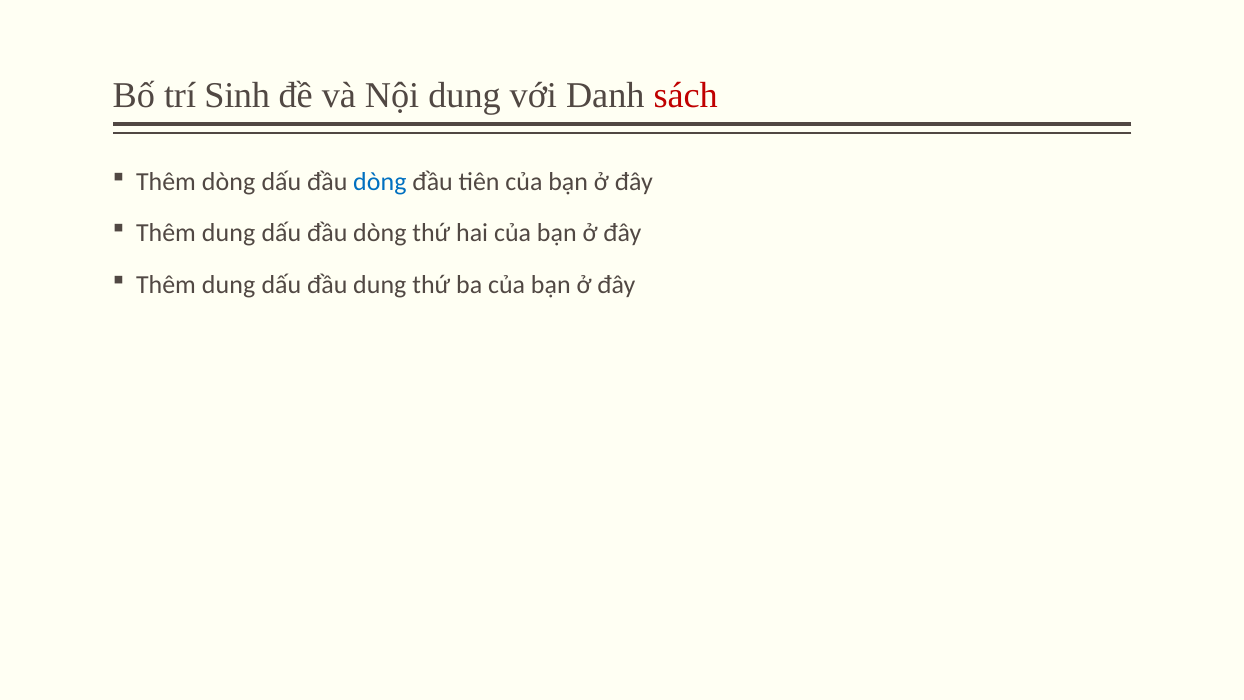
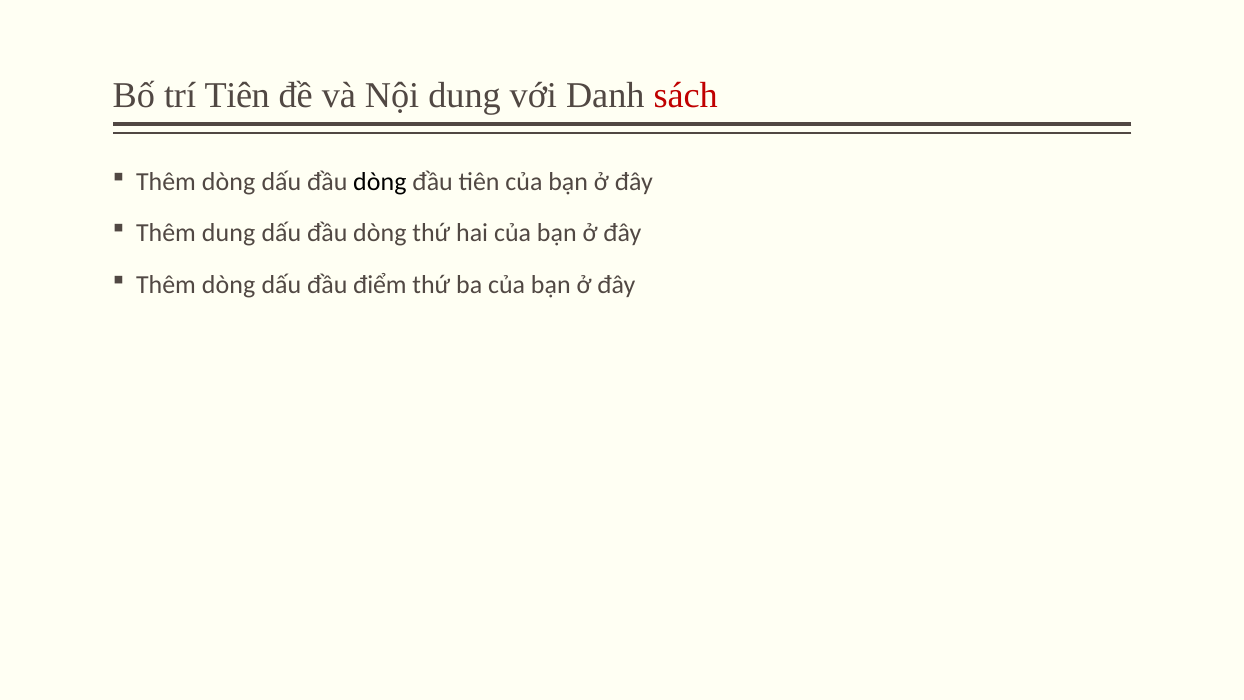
trí Sinh: Sinh -> Tiên
dòng at (380, 182) colour: blue -> black
dung at (229, 284): dung -> dòng
đầu dung: dung -> điểm
